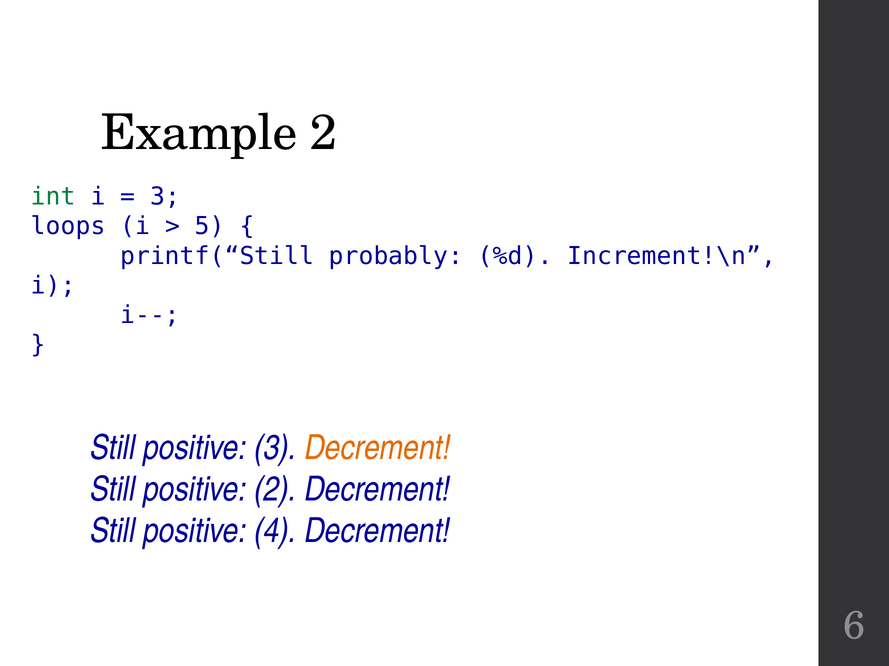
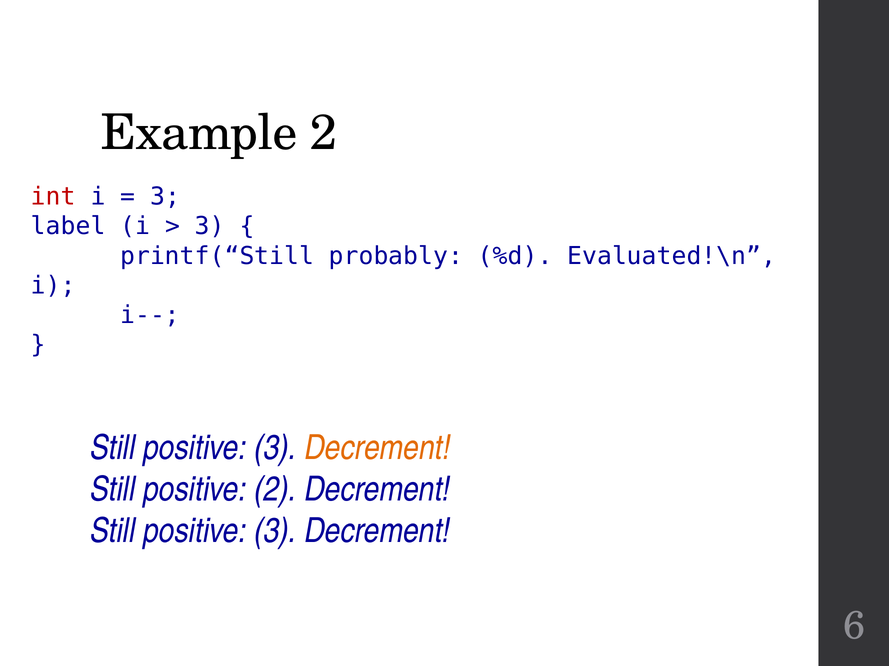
int colour: green -> red
loops: loops -> label
5 at (210, 227): 5 -> 3
Increment!\n: Increment!\n -> Evaluated!\n
4 at (275, 532): 4 -> 3
